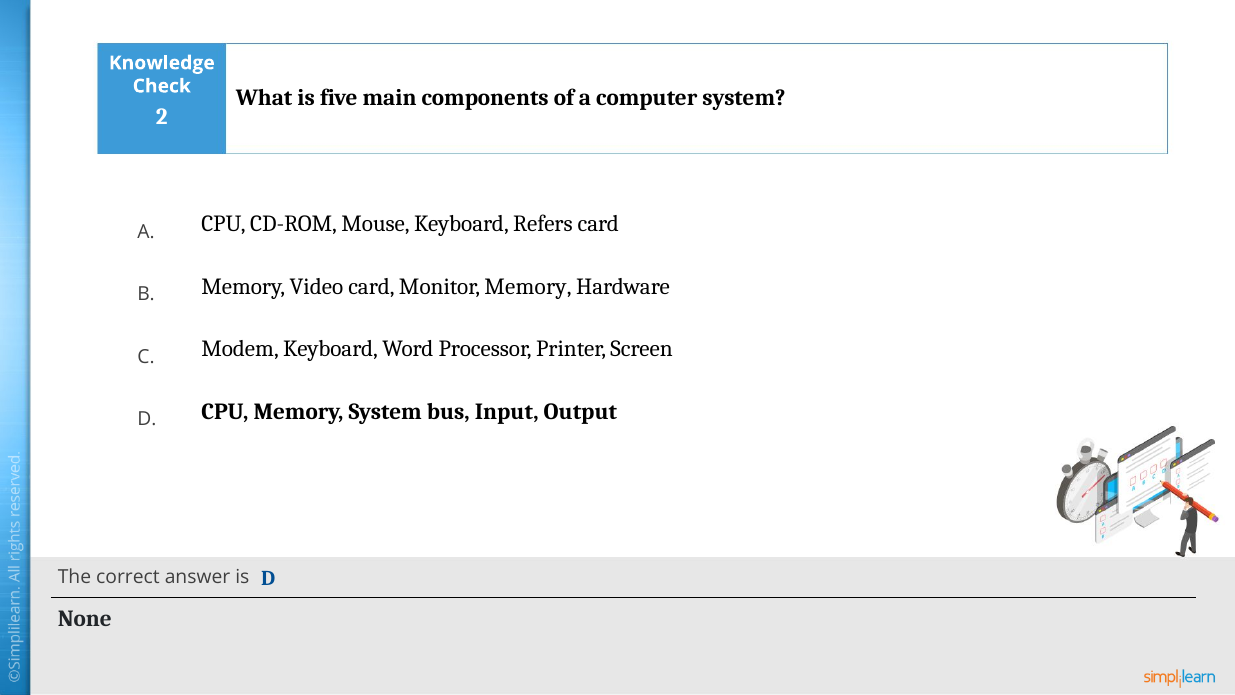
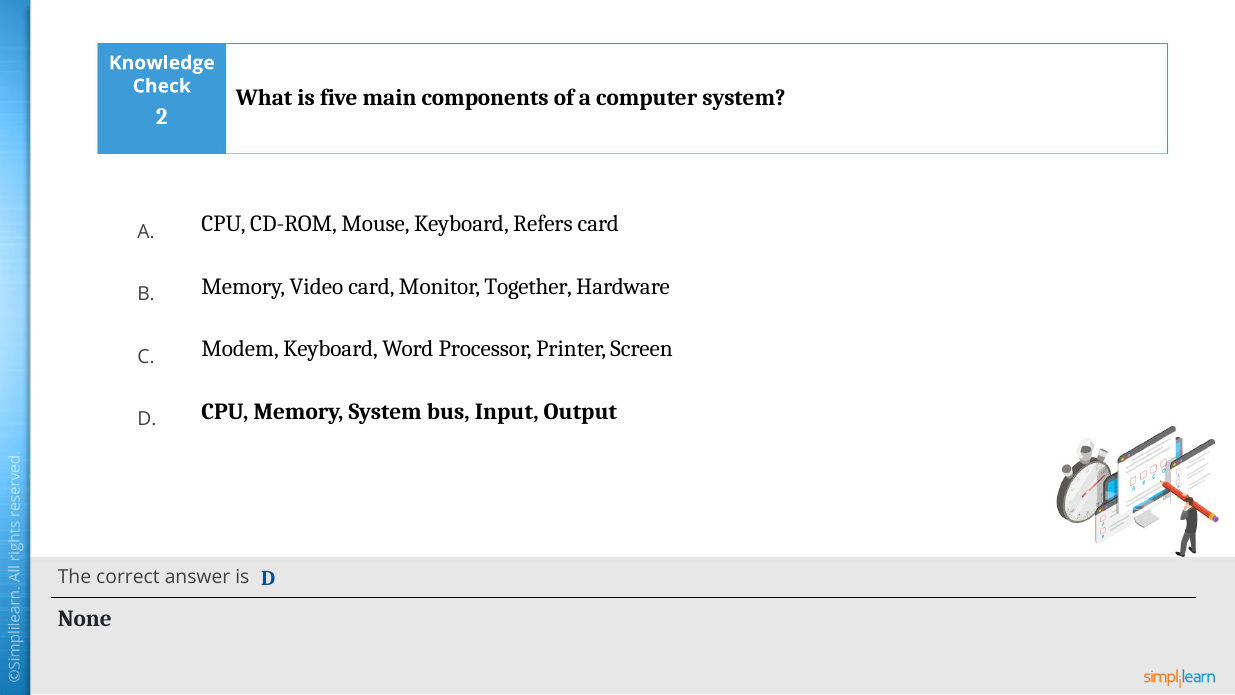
Monitor Memory: Memory -> Together
